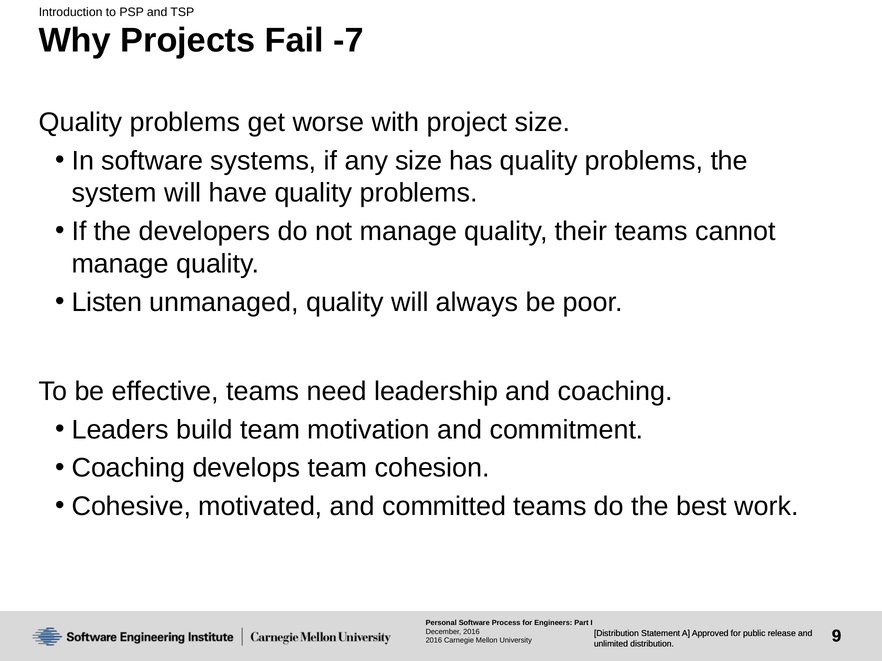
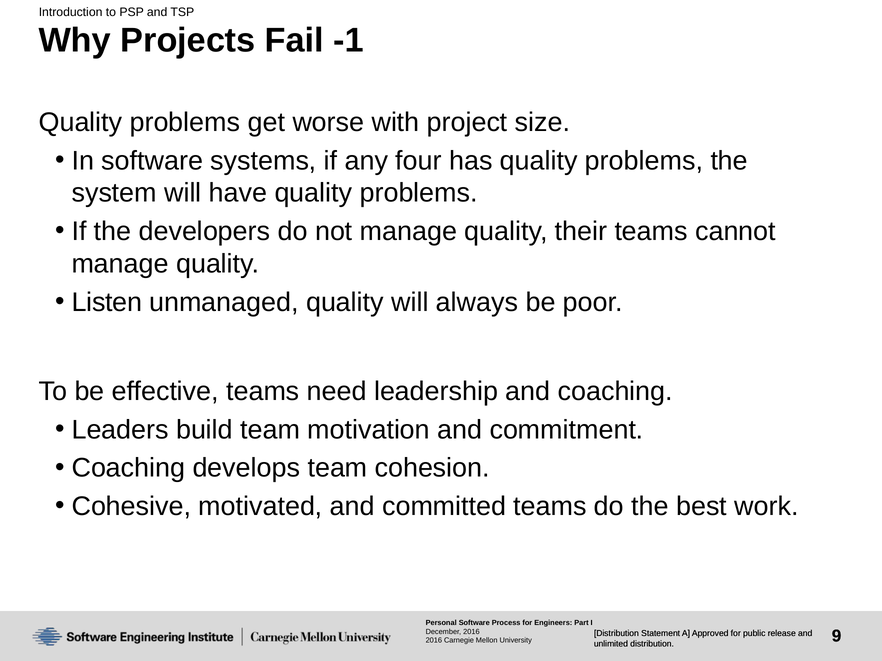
-7: -7 -> -1
any size: size -> four
